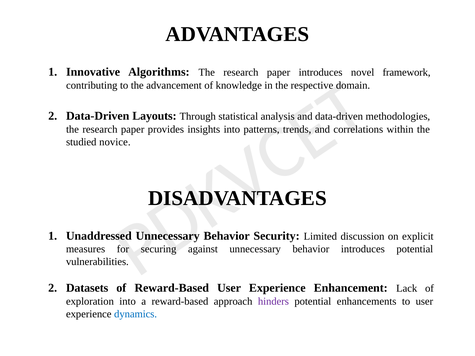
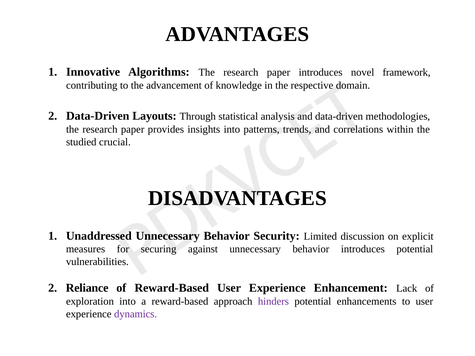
novice: novice -> crucial
Datasets: Datasets -> Reliance
dynamics colour: blue -> purple
